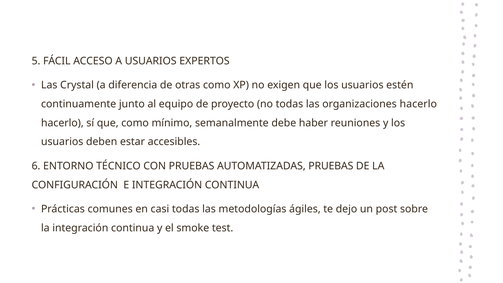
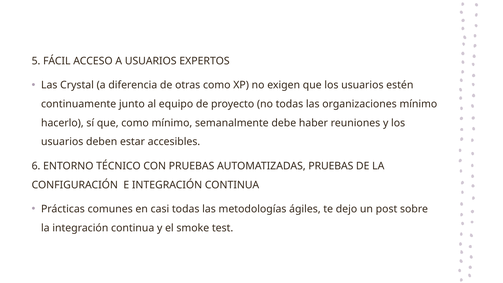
organizaciones hacerlo: hacerlo -> mínimo
